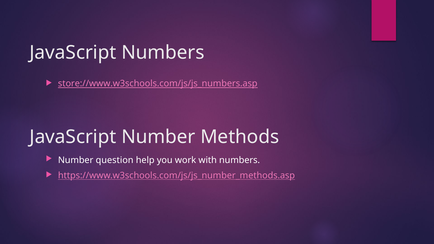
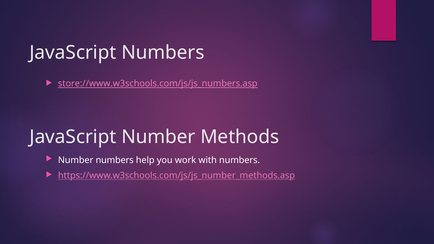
Number question: question -> numbers
